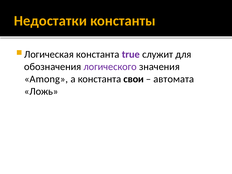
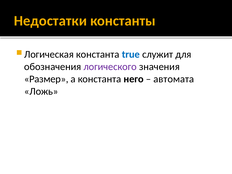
true colour: purple -> blue
Among: Among -> Размер
свои: свои -> него
